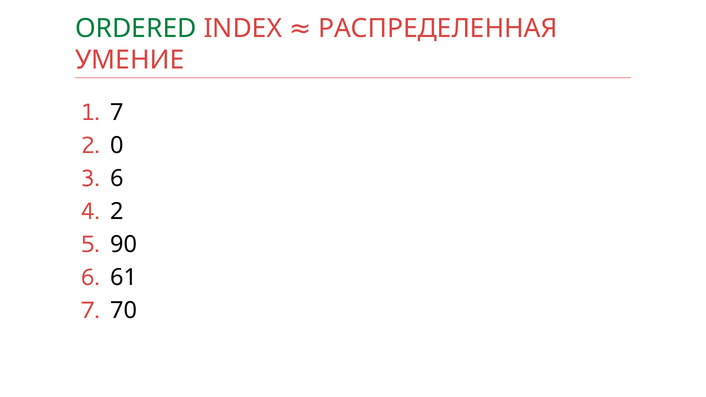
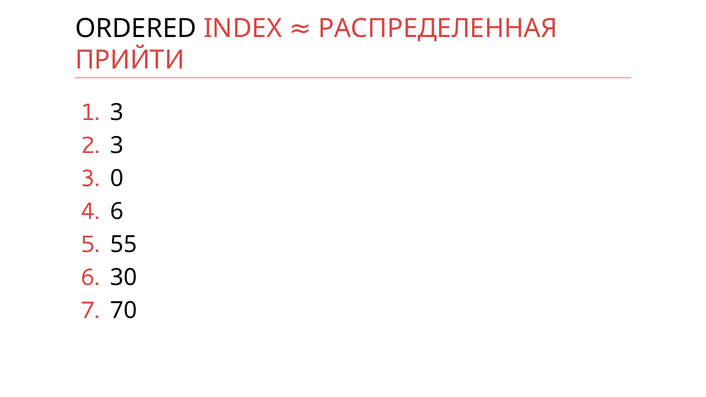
ORDERED colour: green -> black
УМЕНИЕ: УМЕНИЕ -> ПРИЙТИ
1 7: 7 -> 3
2 0: 0 -> 3
3 6: 6 -> 0
4 2: 2 -> 6
90: 90 -> 55
61: 61 -> 30
